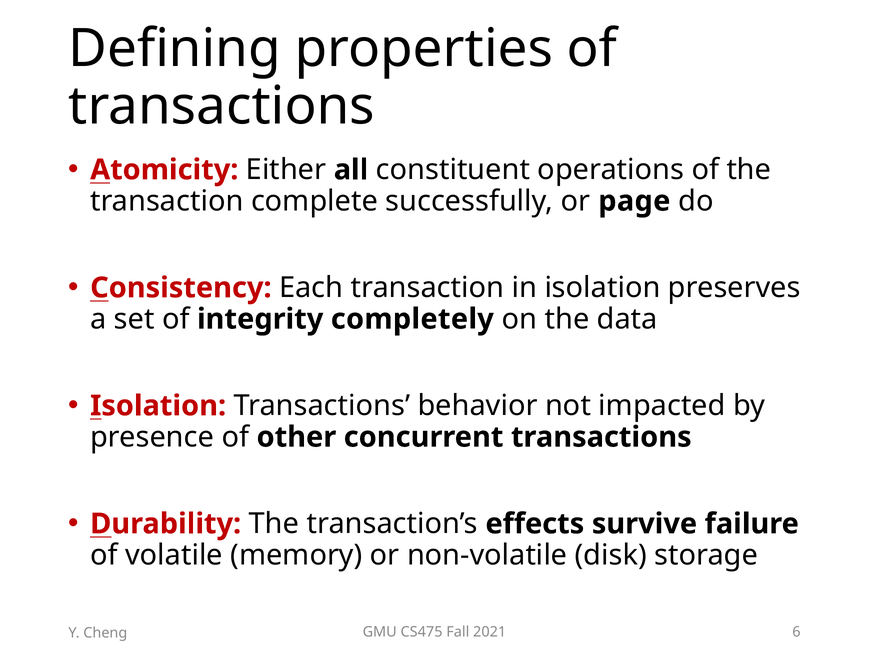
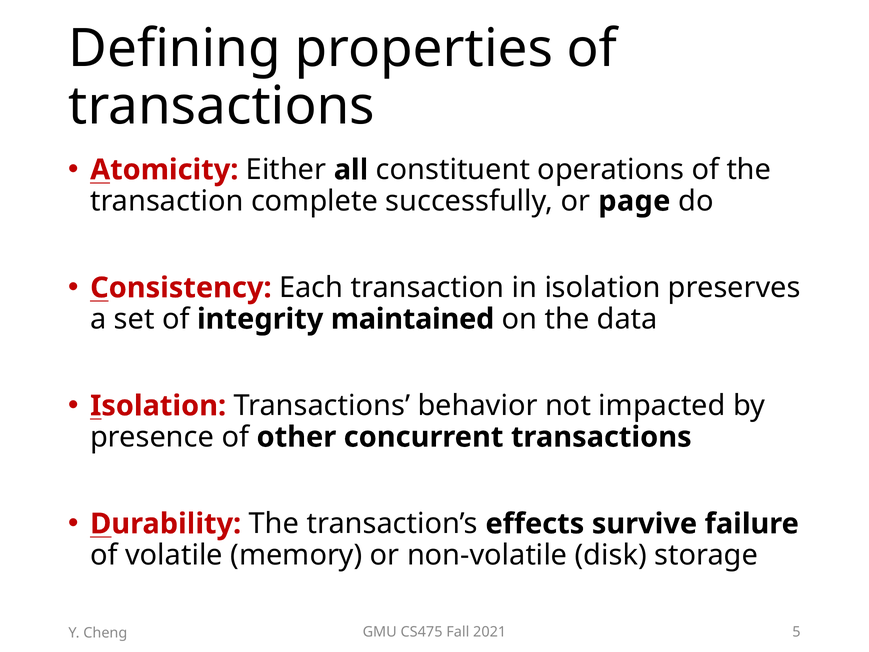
completely: completely -> maintained
6: 6 -> 5
